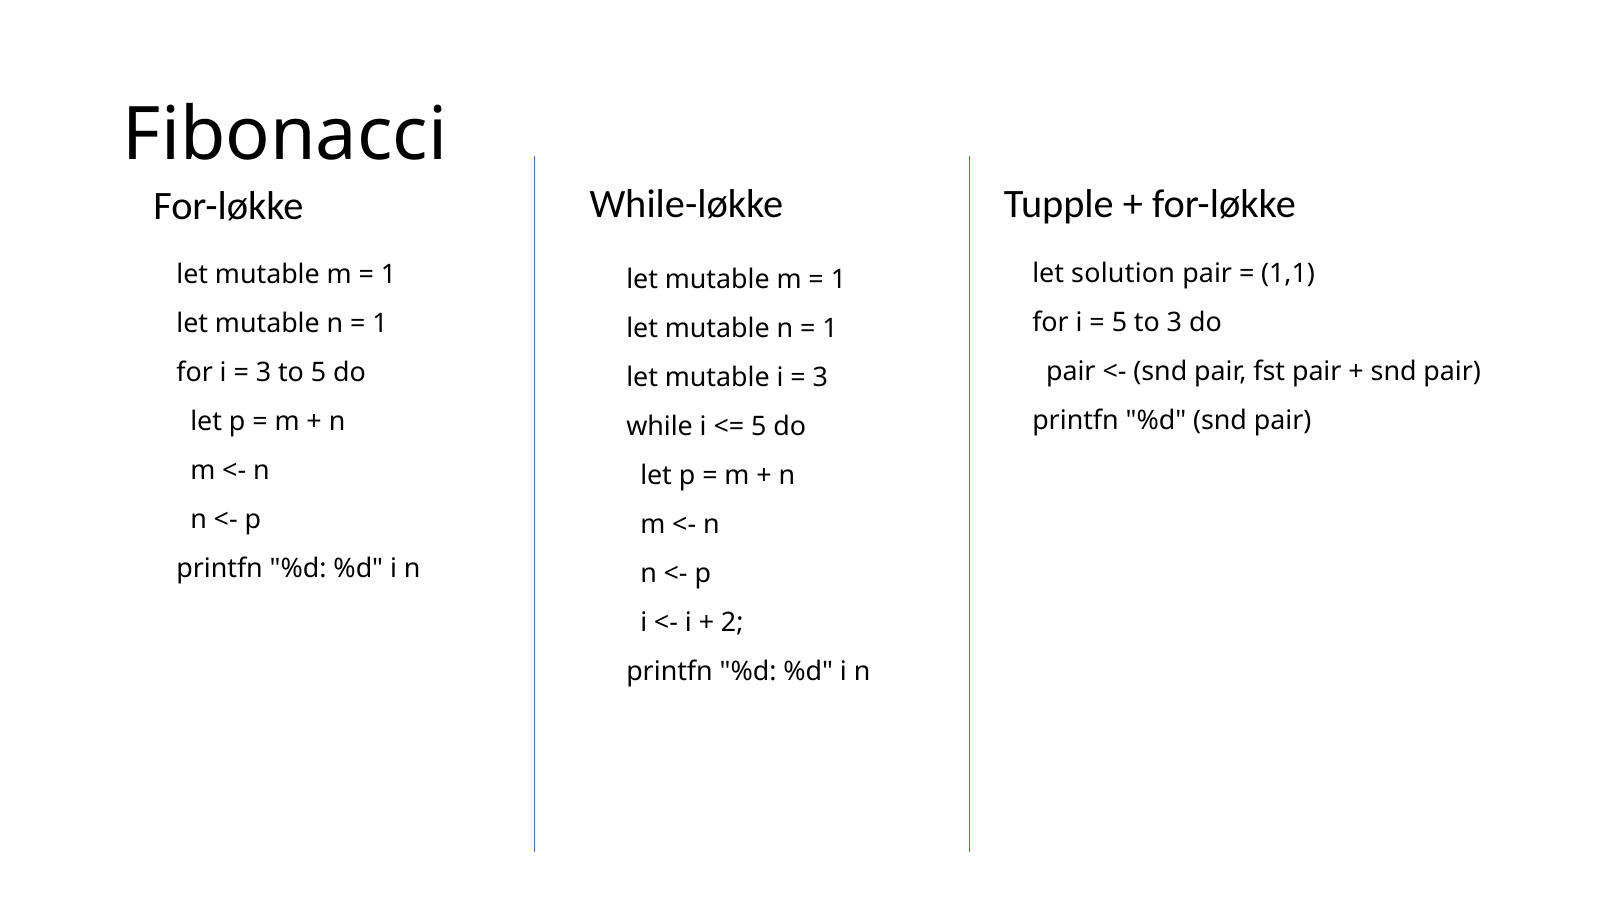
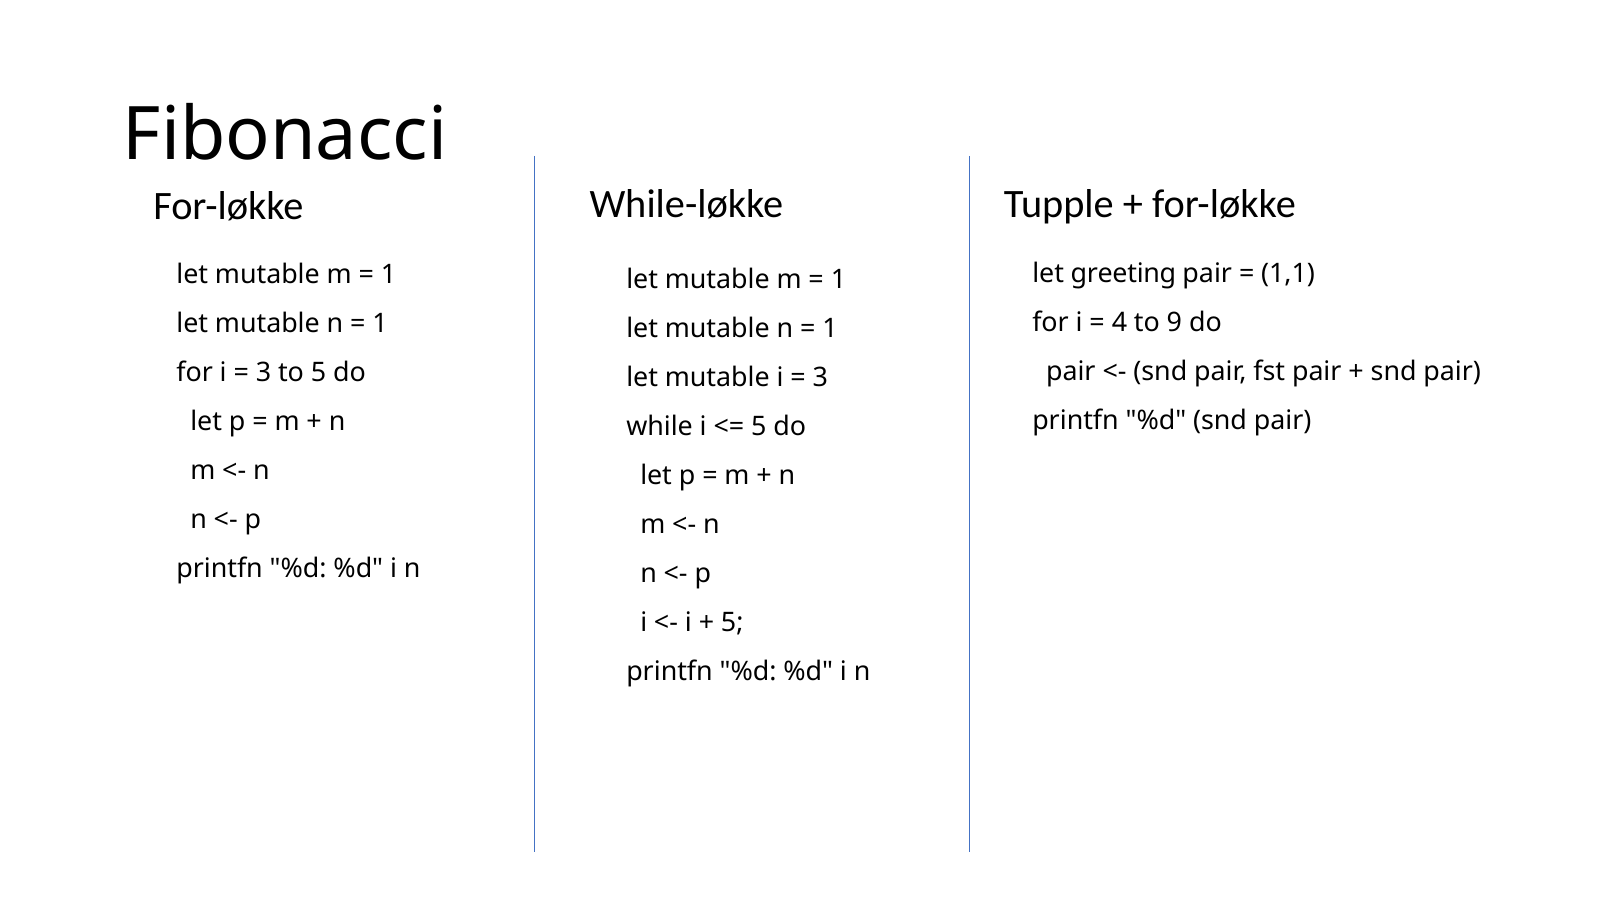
solution: solution -> greeting
5 at (1119, 323): 5 -> 4
to 3: 3 -> 9
2 at (732, 622): 2 -> 5
